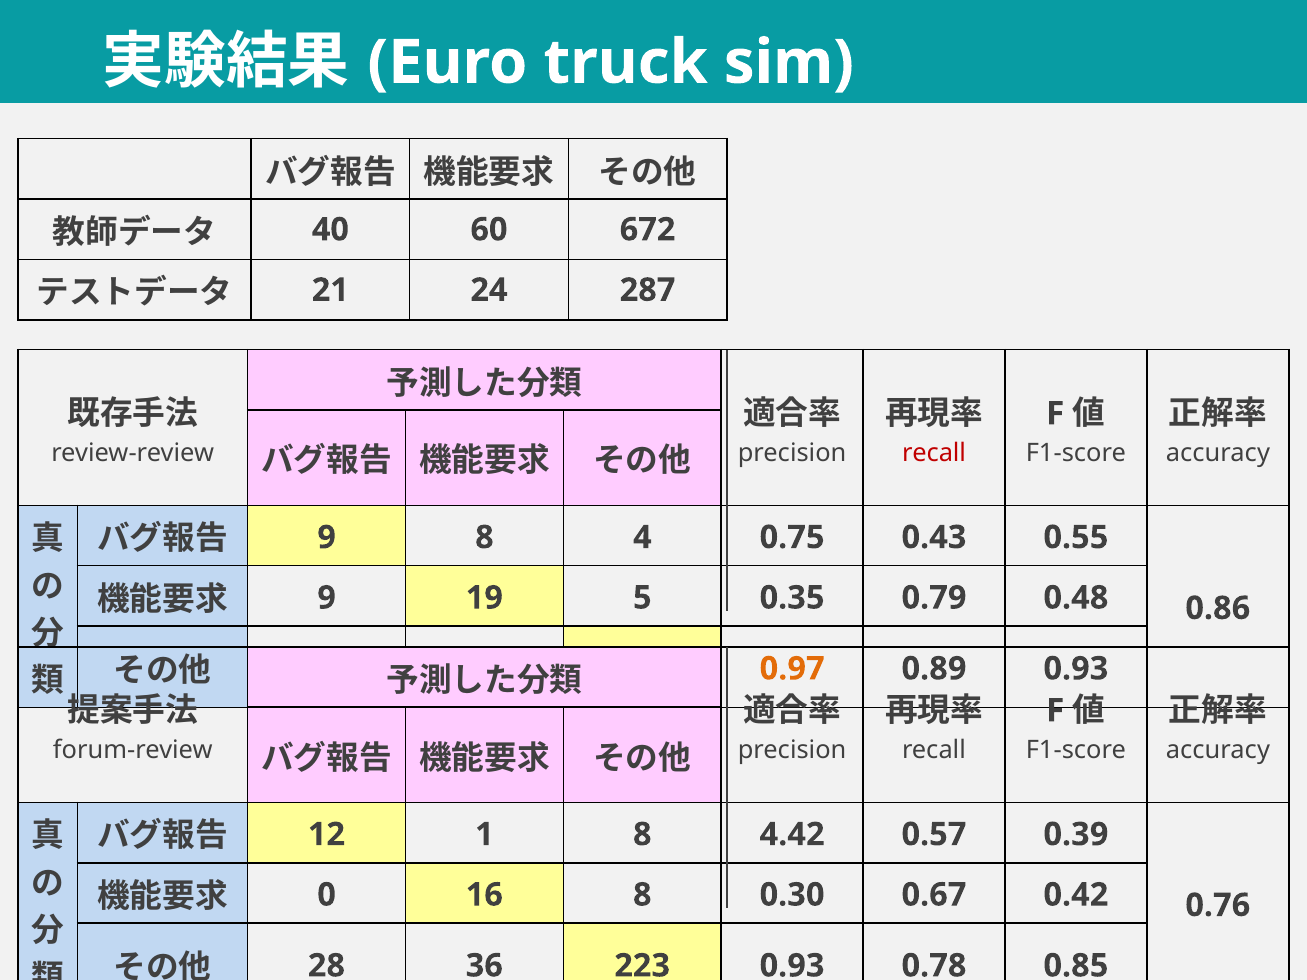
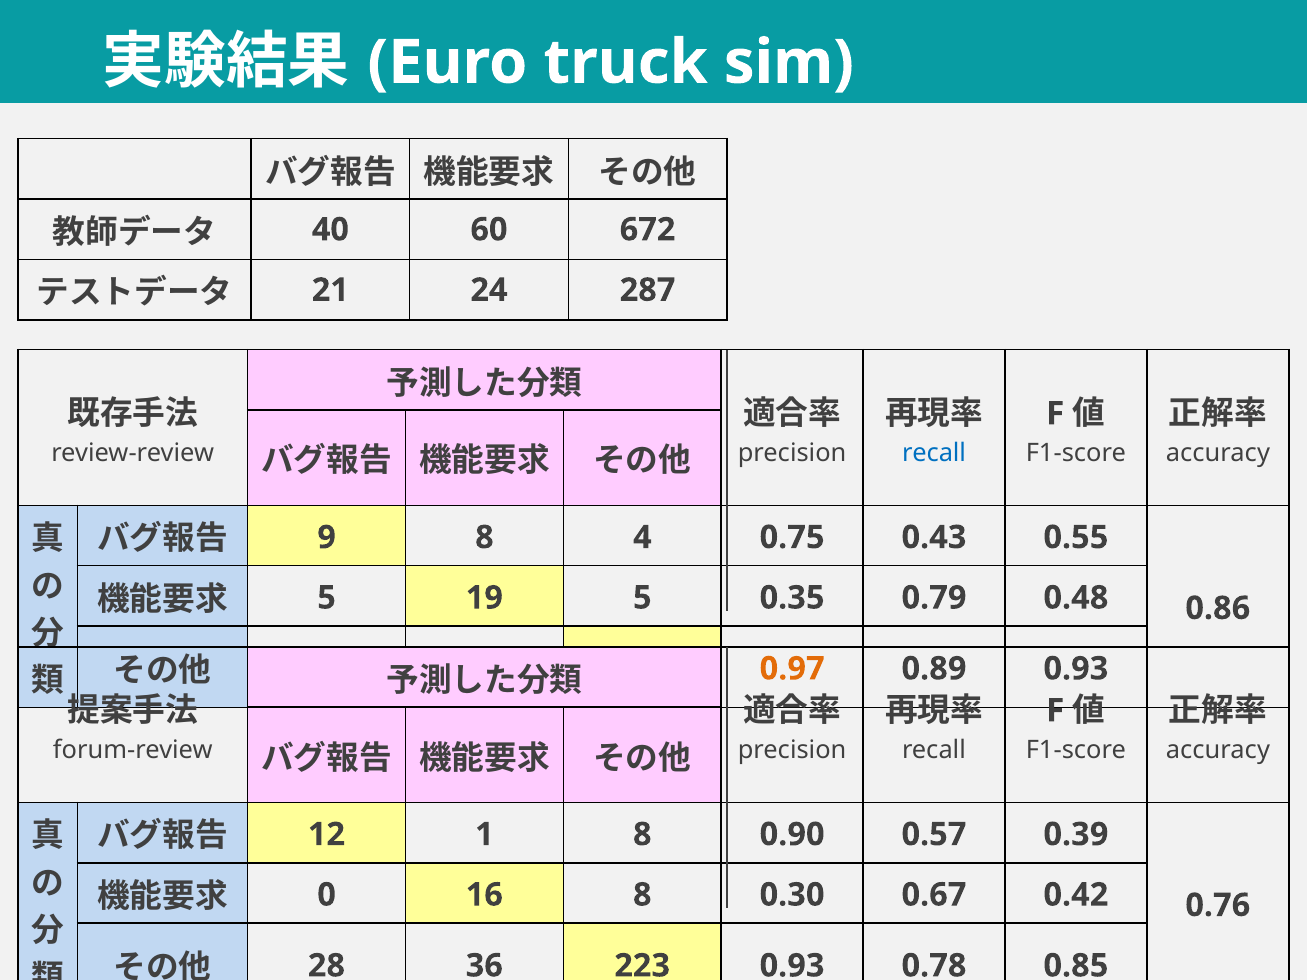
recall at (934, 453) colour: red -> blue
9 at (327, 598): 9 -> 5
4.42: 4.42 -> 0.90
